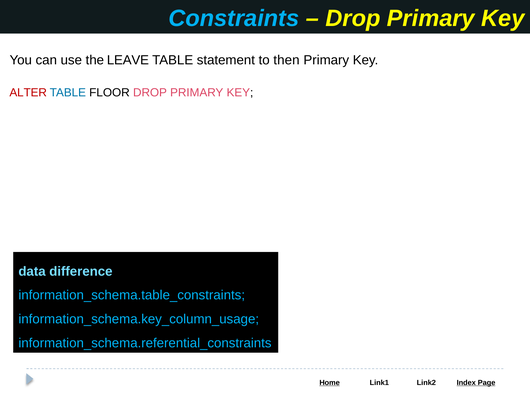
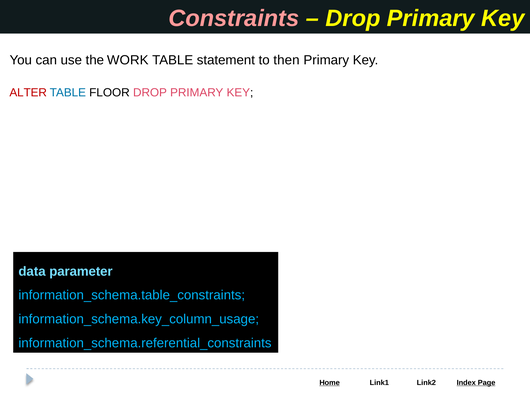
Constraints colour: light blue -> pink
LEAVE: LEAVE -> WORK
difference: difference -> parameter
